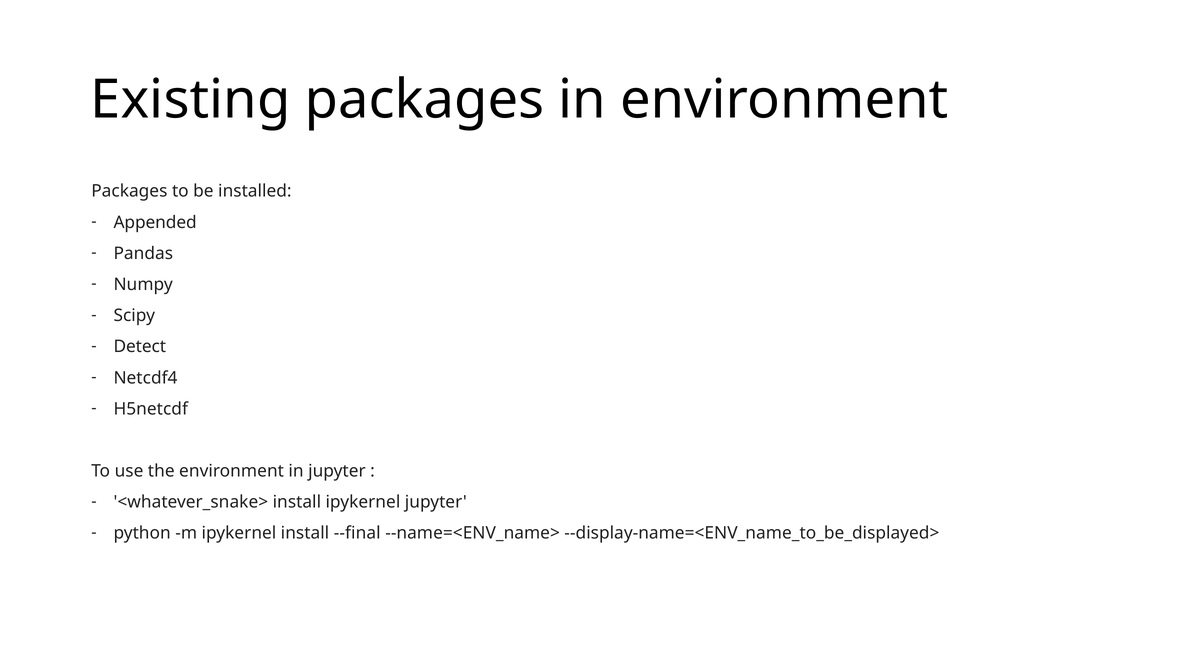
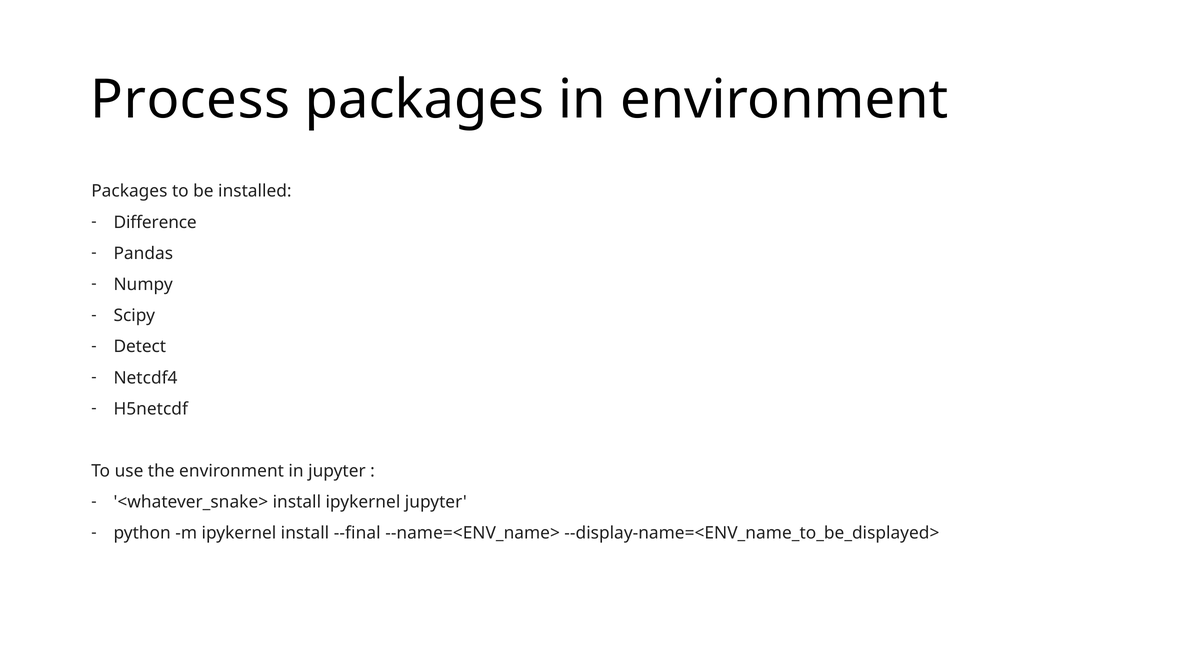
Existing: Existing -> Process
Appended: Appended -> Difference
